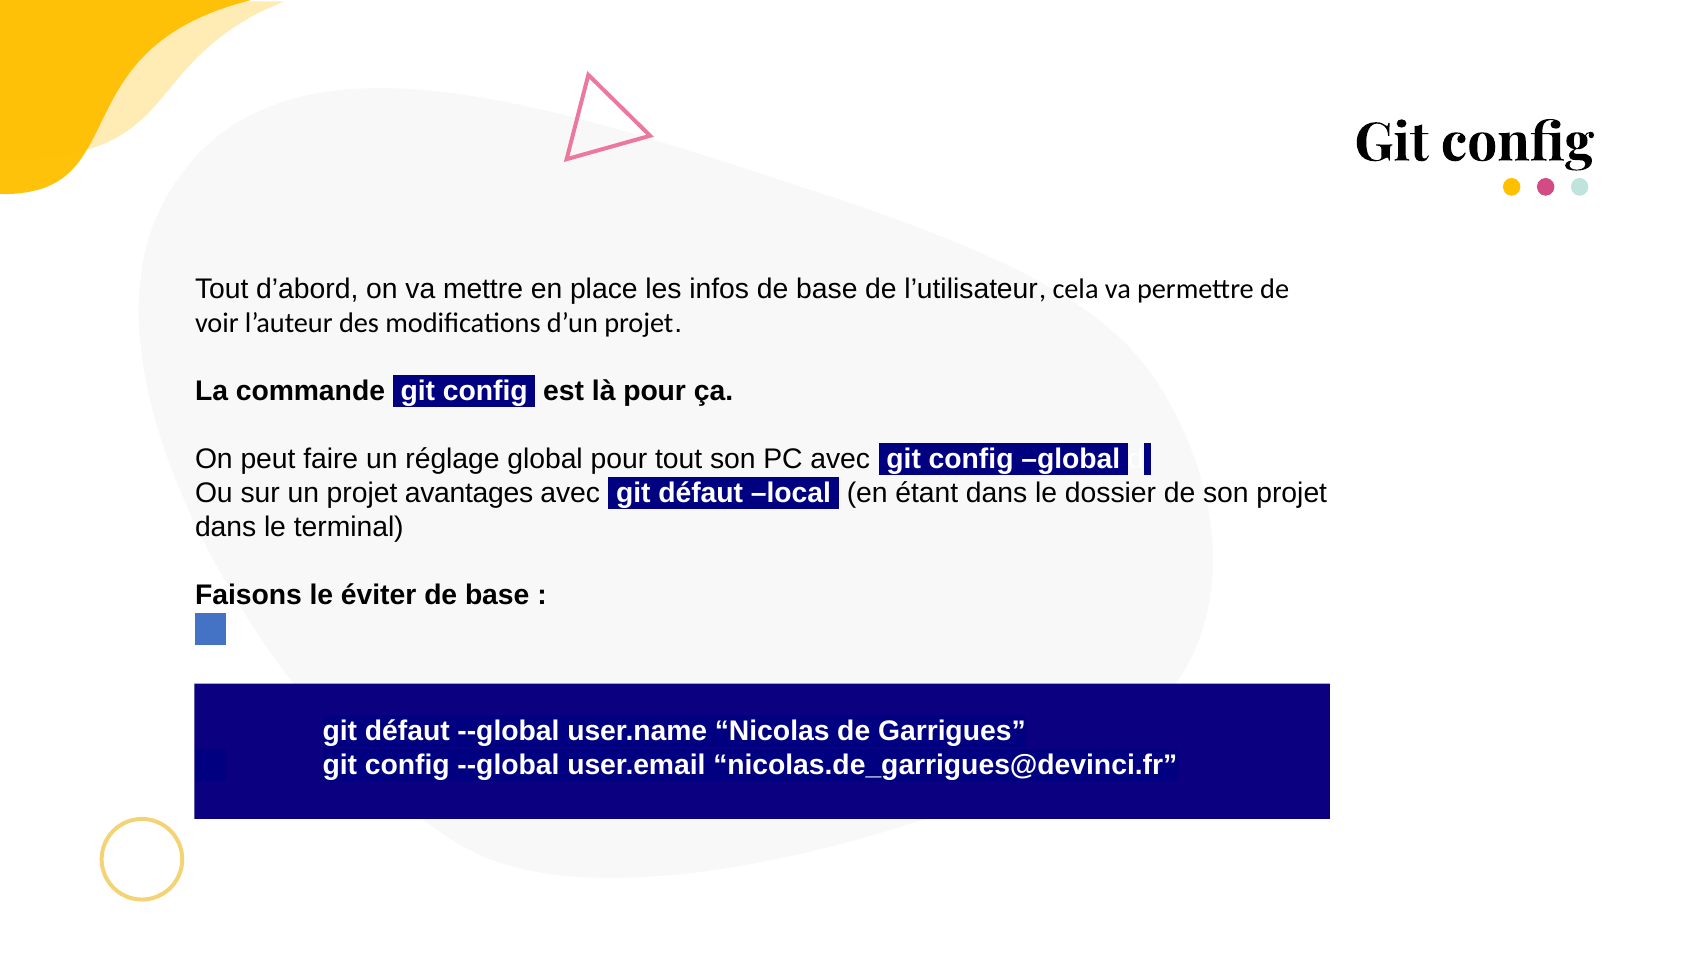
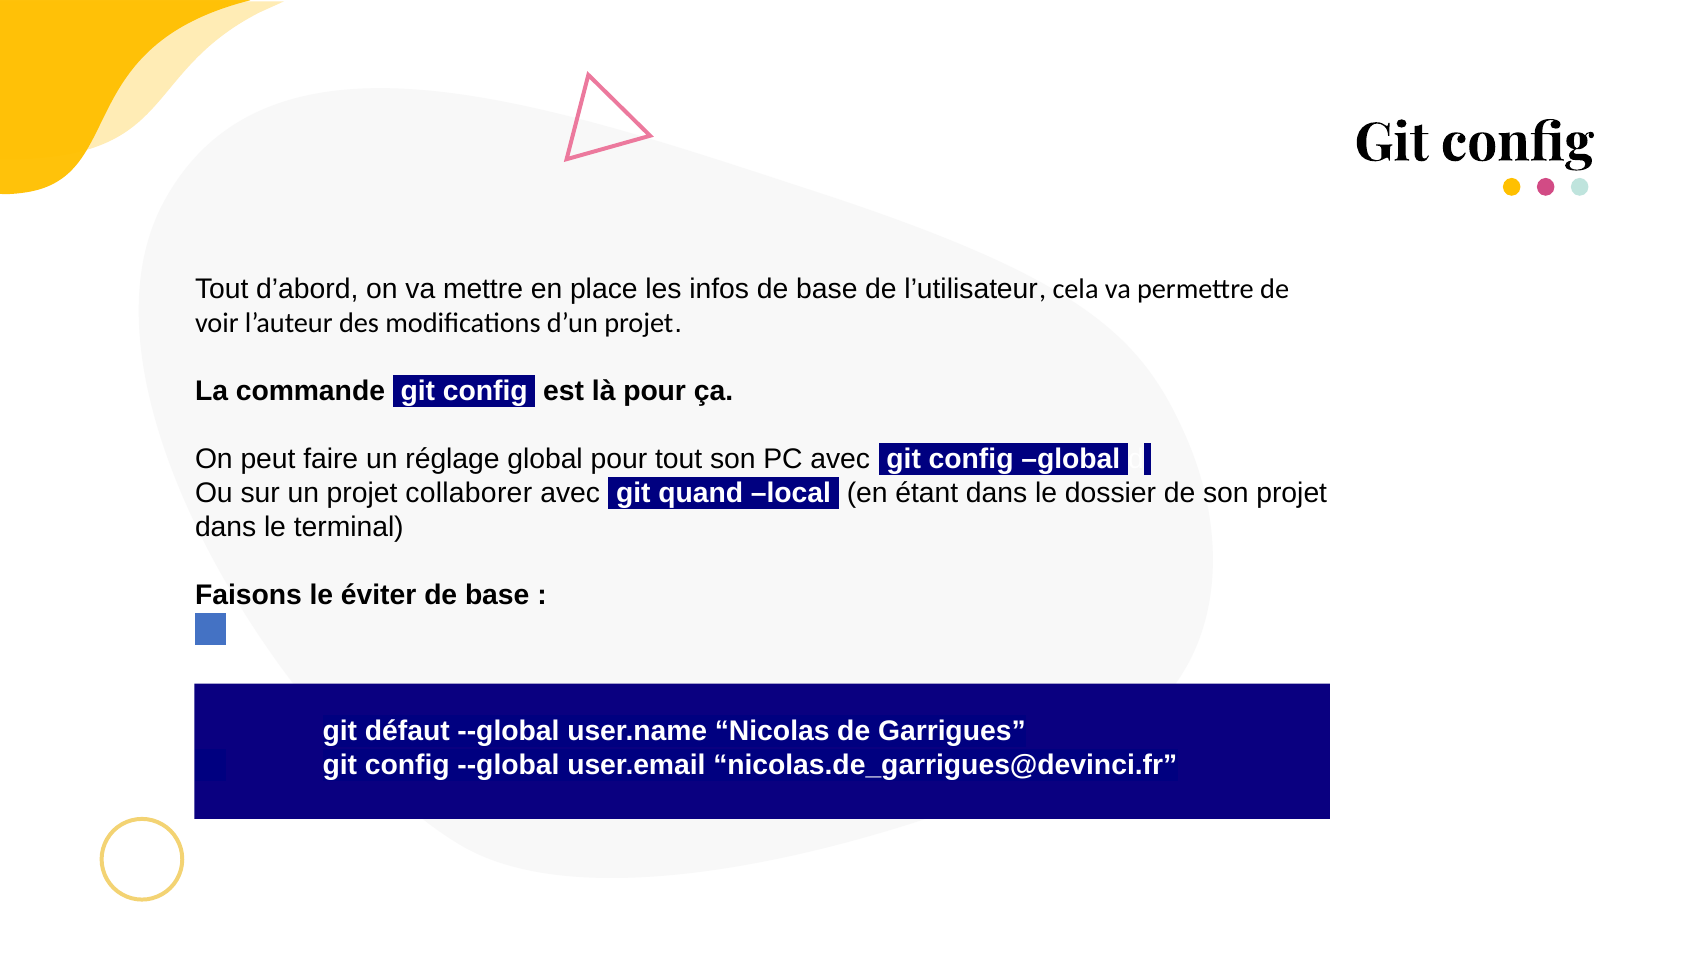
avantages: avantages -> collaborer
avec git défaut: défaut -> quand
